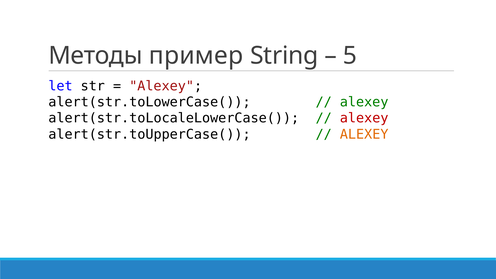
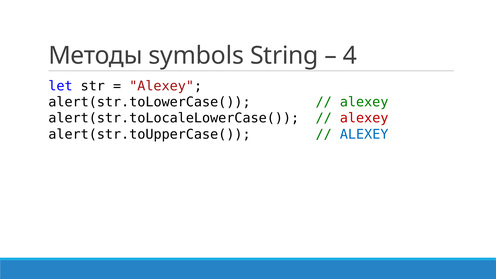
пример: пример -> symbols
5: 5 -> 4
ALEXEY at (364, 134) colour: orange -> blue
